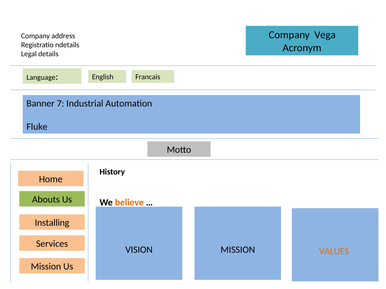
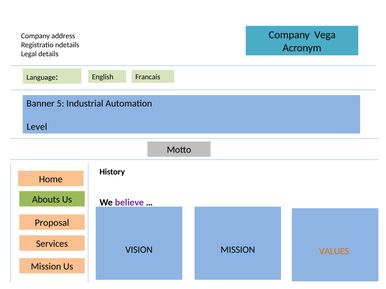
7: 7 -> 5
Fluke: Fluke -> Level
believe colour: orange -> purple
Installing: Installing -> Proposal
